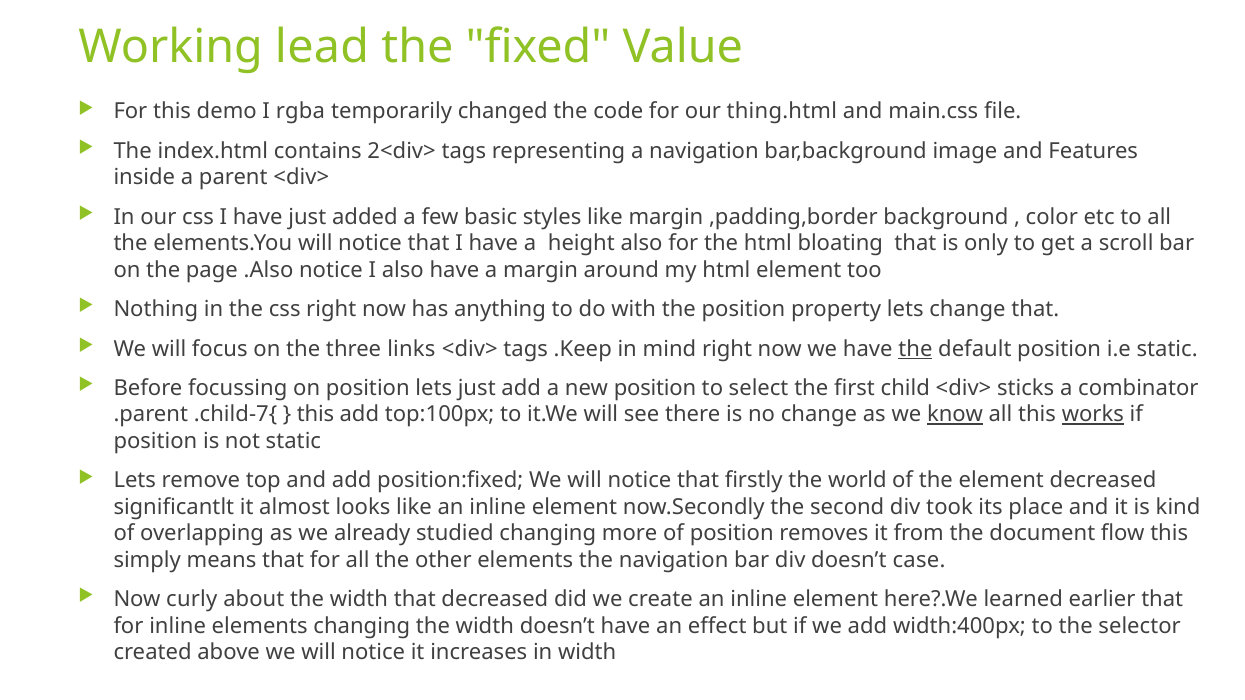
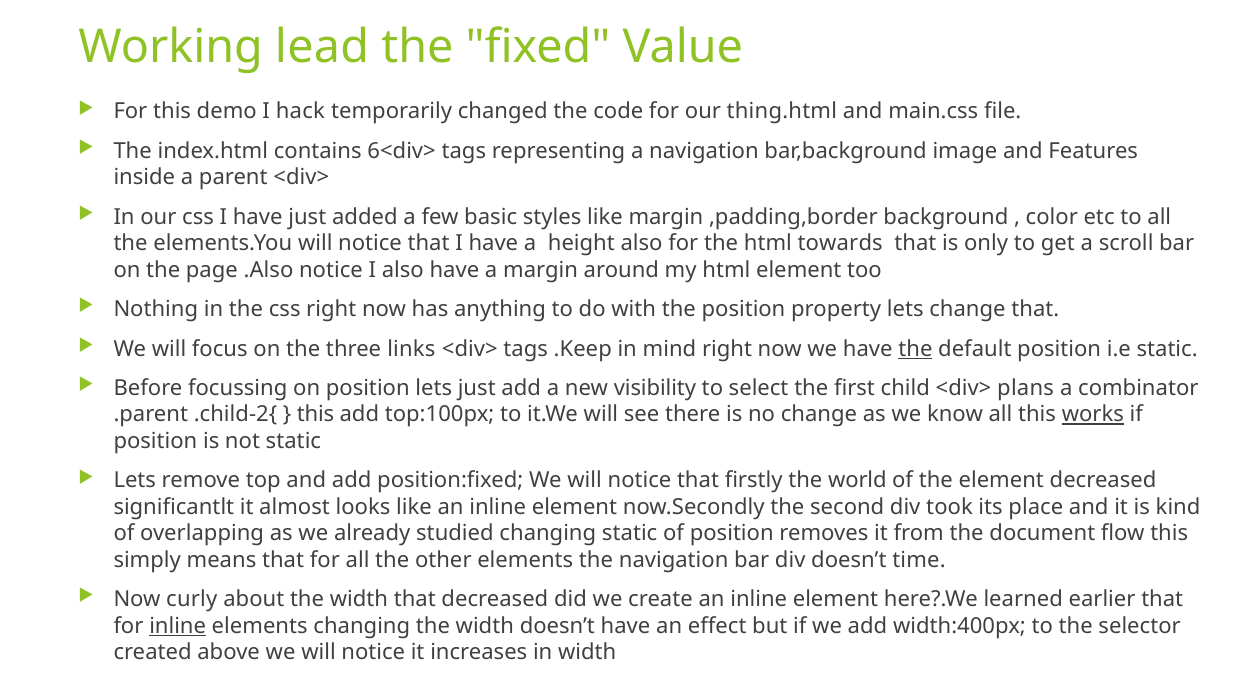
rgba: rgba -> hack
2<div>: 2<div> -> 6<div>
bloating: bloating -> towards
new position: position -> visibility
sticks: sticks -> plans
.child-7{: .child-7{ -> .child-2{
know underline: present -> none
changing more: more -> static
case: case -> time
inline at (178, 626) underline: none -> present
